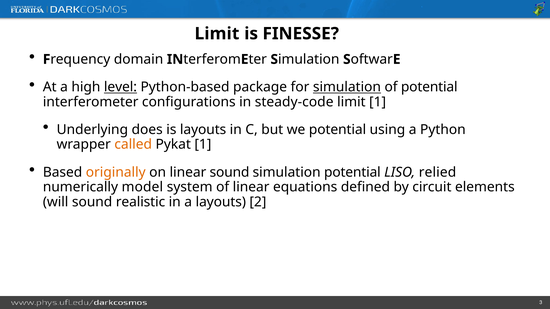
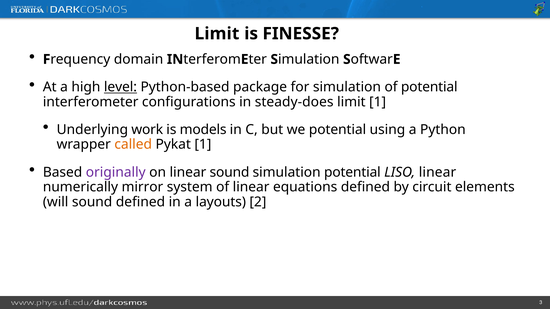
simulation at (347, 87) underline: present -> none
steady-code: steady-code -> steady-does
does: does -> work
is layouts: layouts -> models
originally colour: orange -> purple
LISO relied: relied -> linear
model: model -> mirror
sound realistic: realistic -> defined
